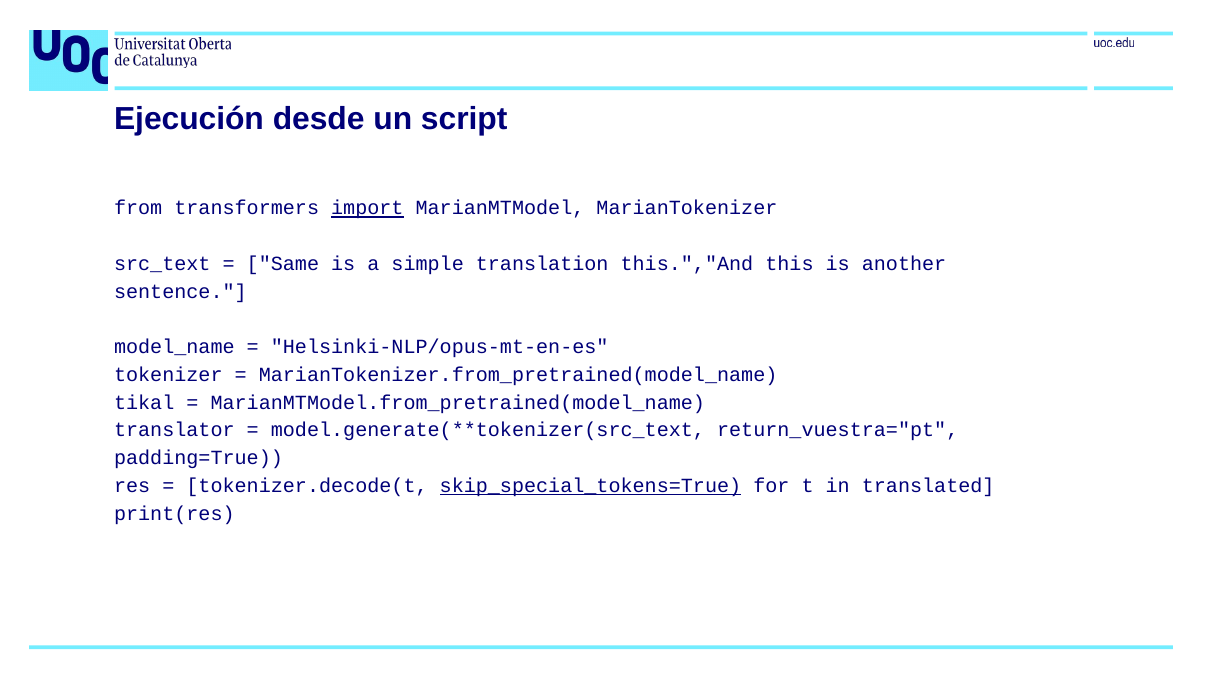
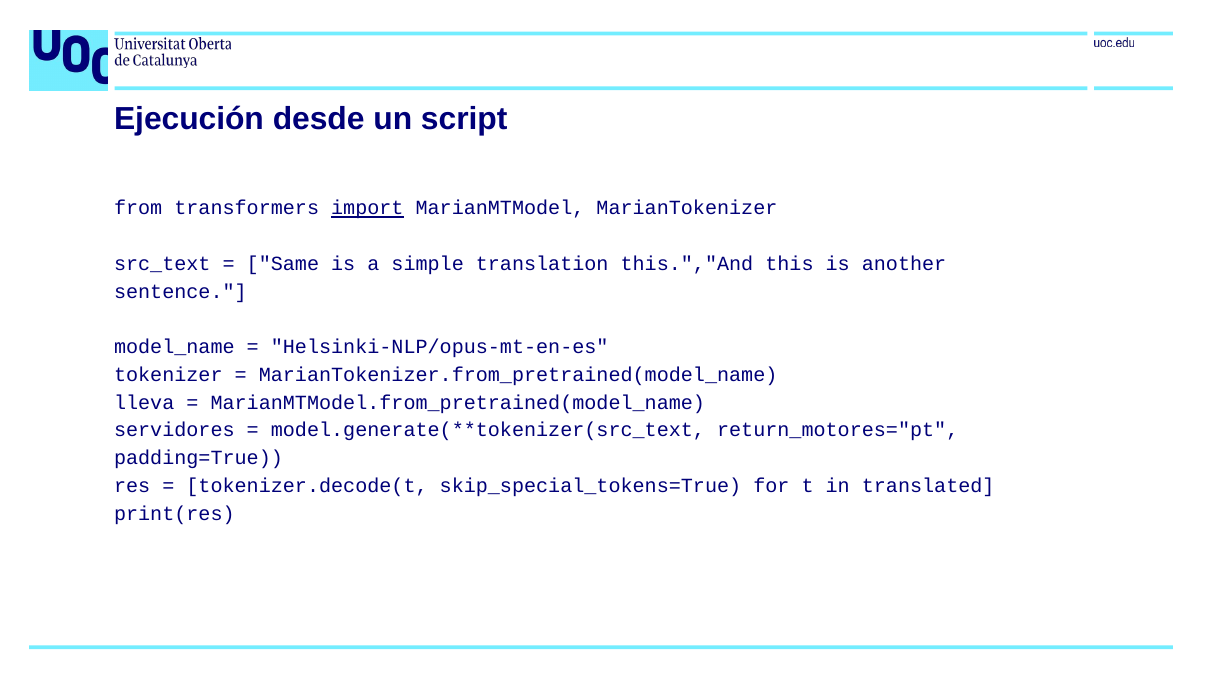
tikal: tikal -> lleva
translator: translator -> servidores
return_vuestra="pt: return_vuestra="pt -> return_motores="pt
skip_special_tokens=True underline: present -> none
